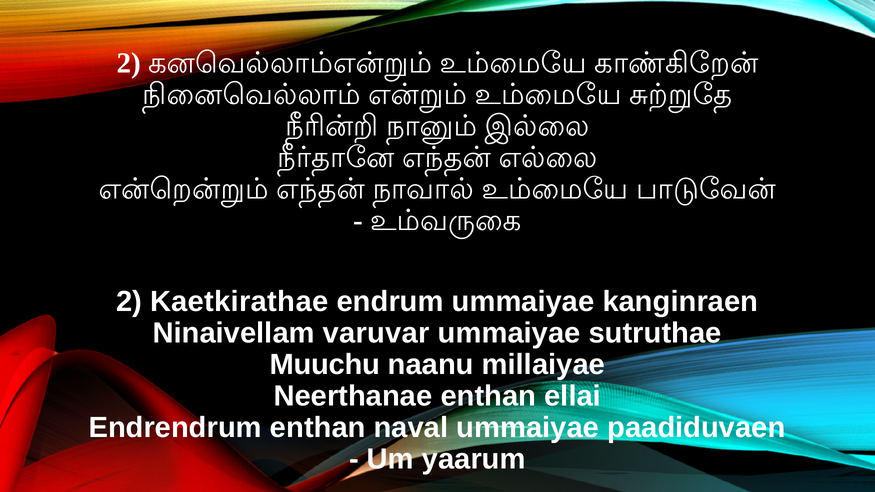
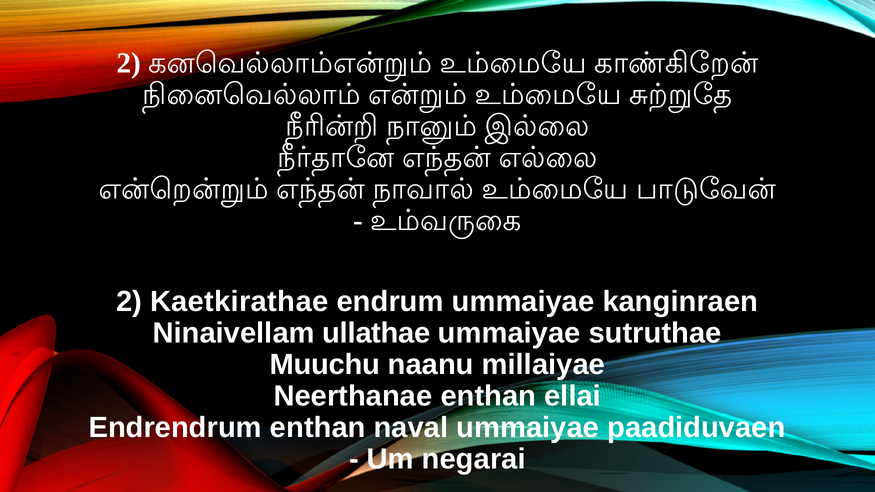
varuvar: varuvar -> ullathae
yaarum: yaarum -> negarai
